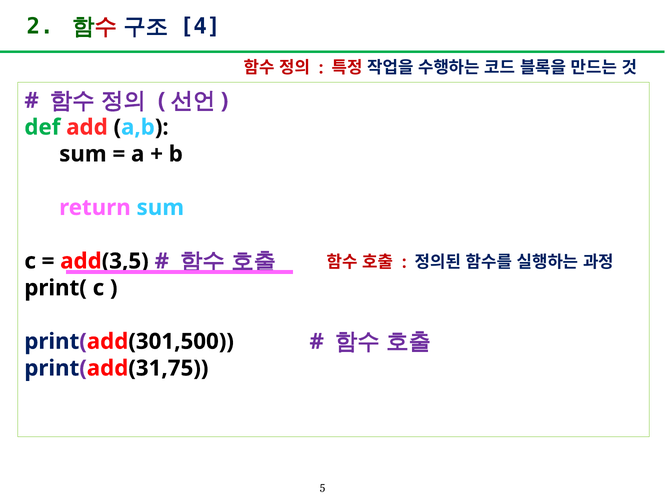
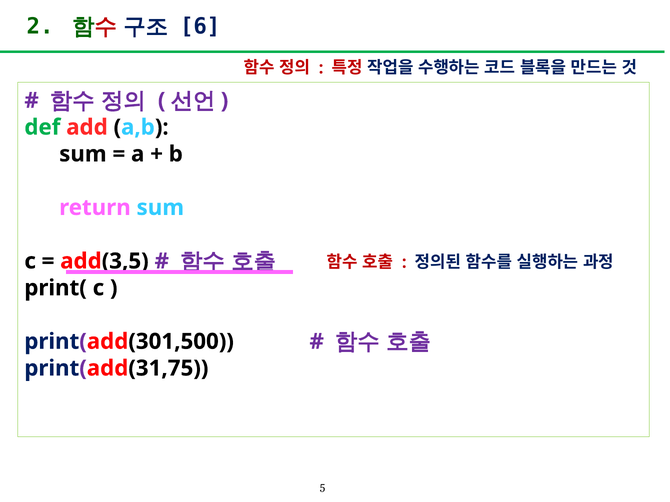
4: 4 -> 6
